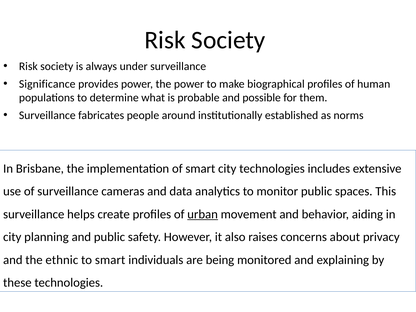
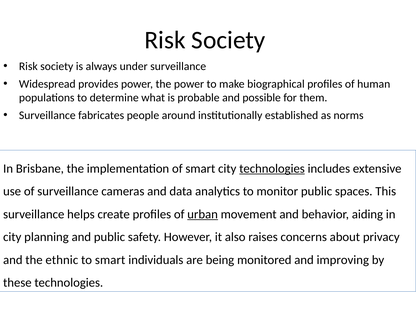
Significance: Significance -> Widespread
technologies at (272, 168) underline: none -> present
explaining: explaining -> improving
